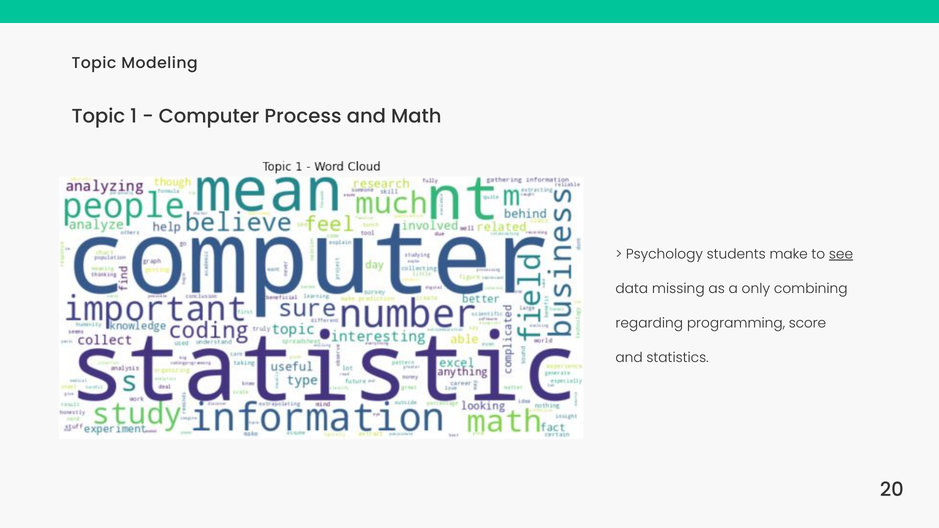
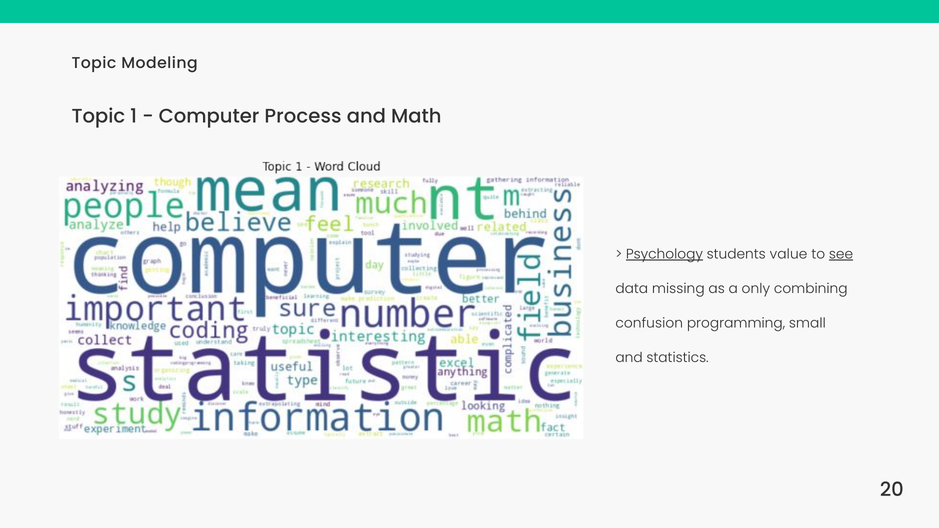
Psychology underline: none -> present
make: make -> value
regarding: regarding -> confusion
score: score -> small
